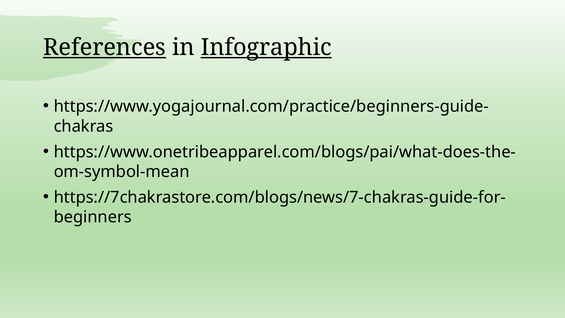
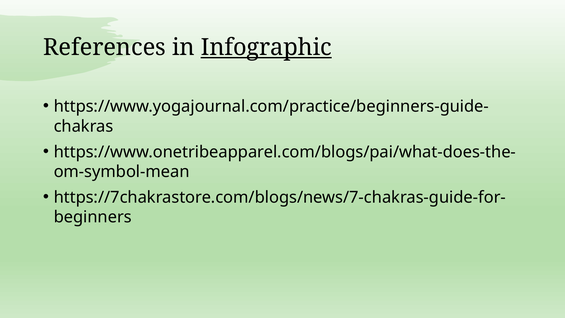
References underline: present -> none
